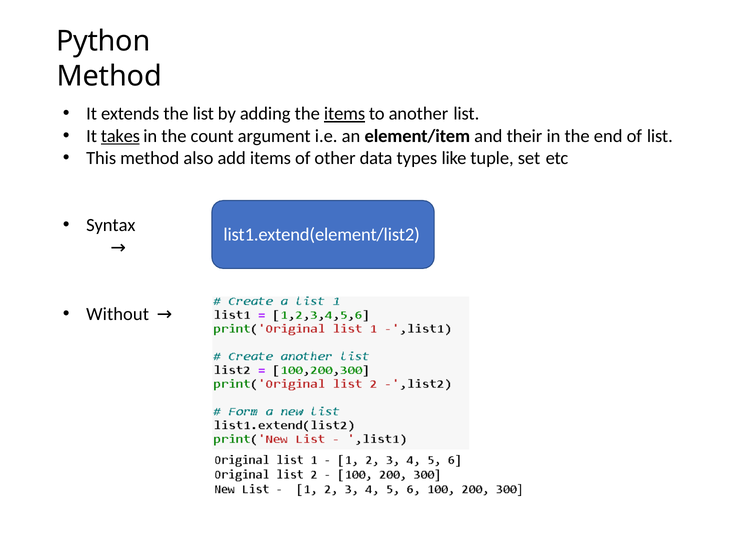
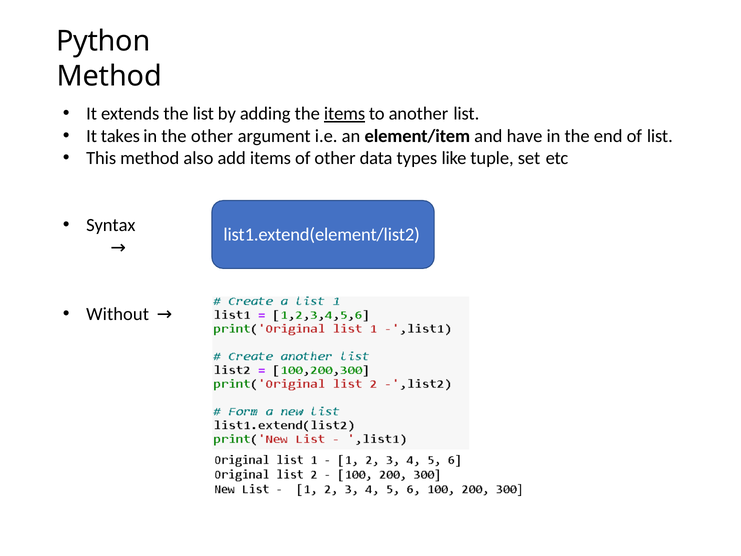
takes underline: present -> none
the count: count -> other
their: their -> have
